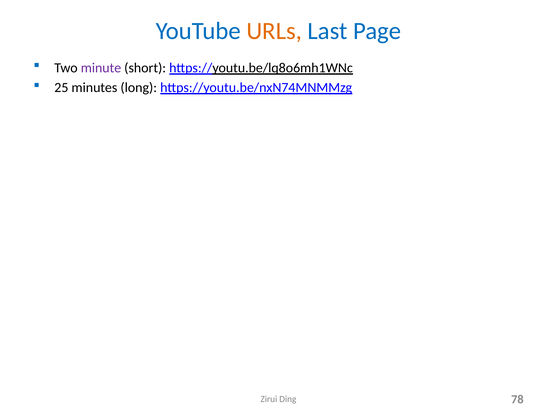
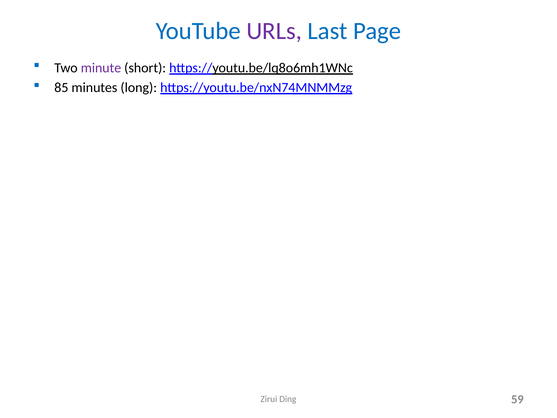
URLs colour: orange -> purple
25: 25 -> 85
78: 78 -> 59
